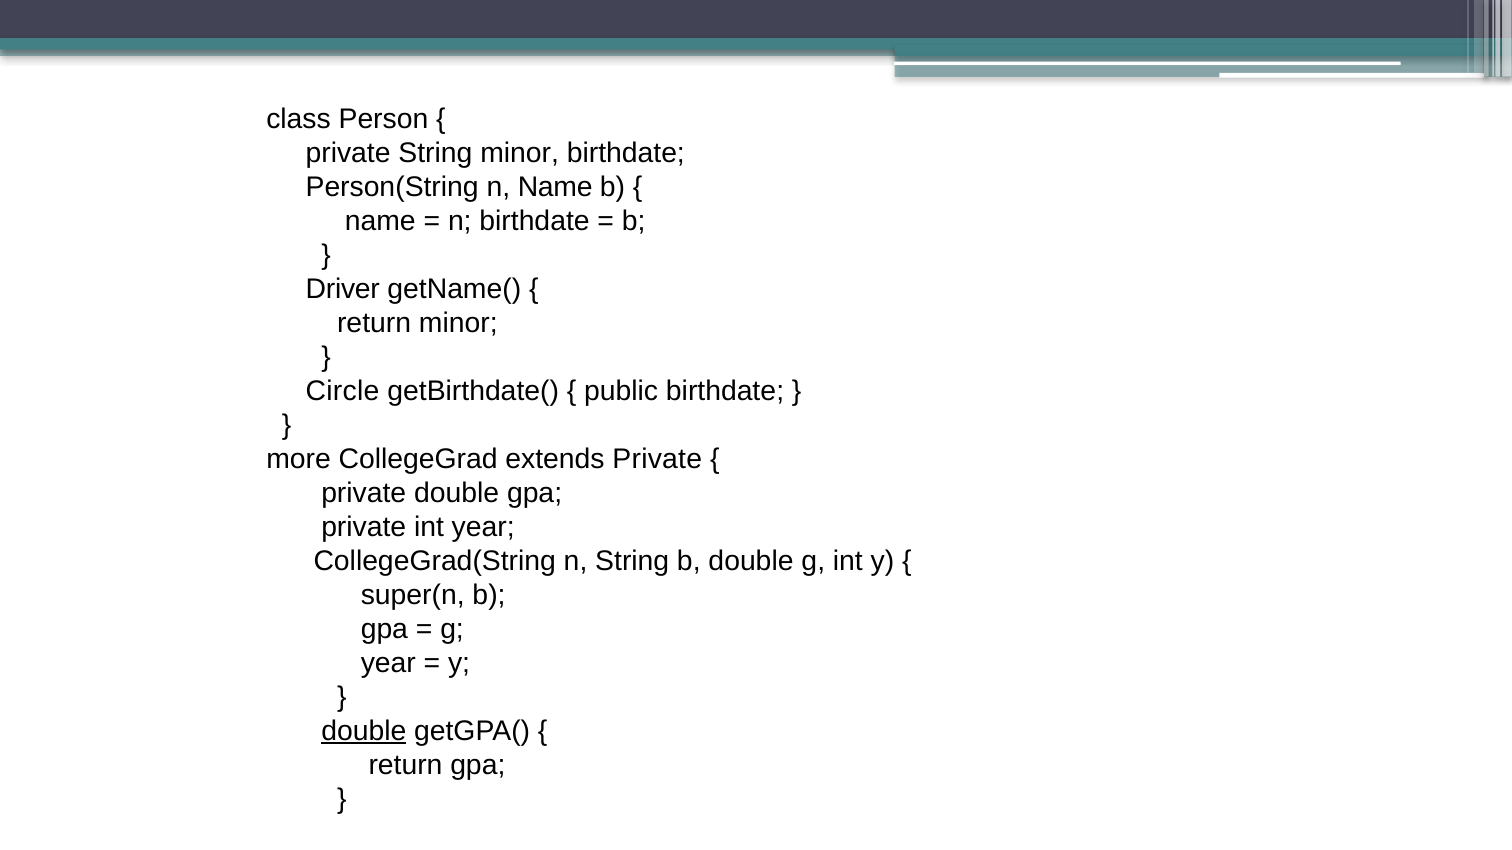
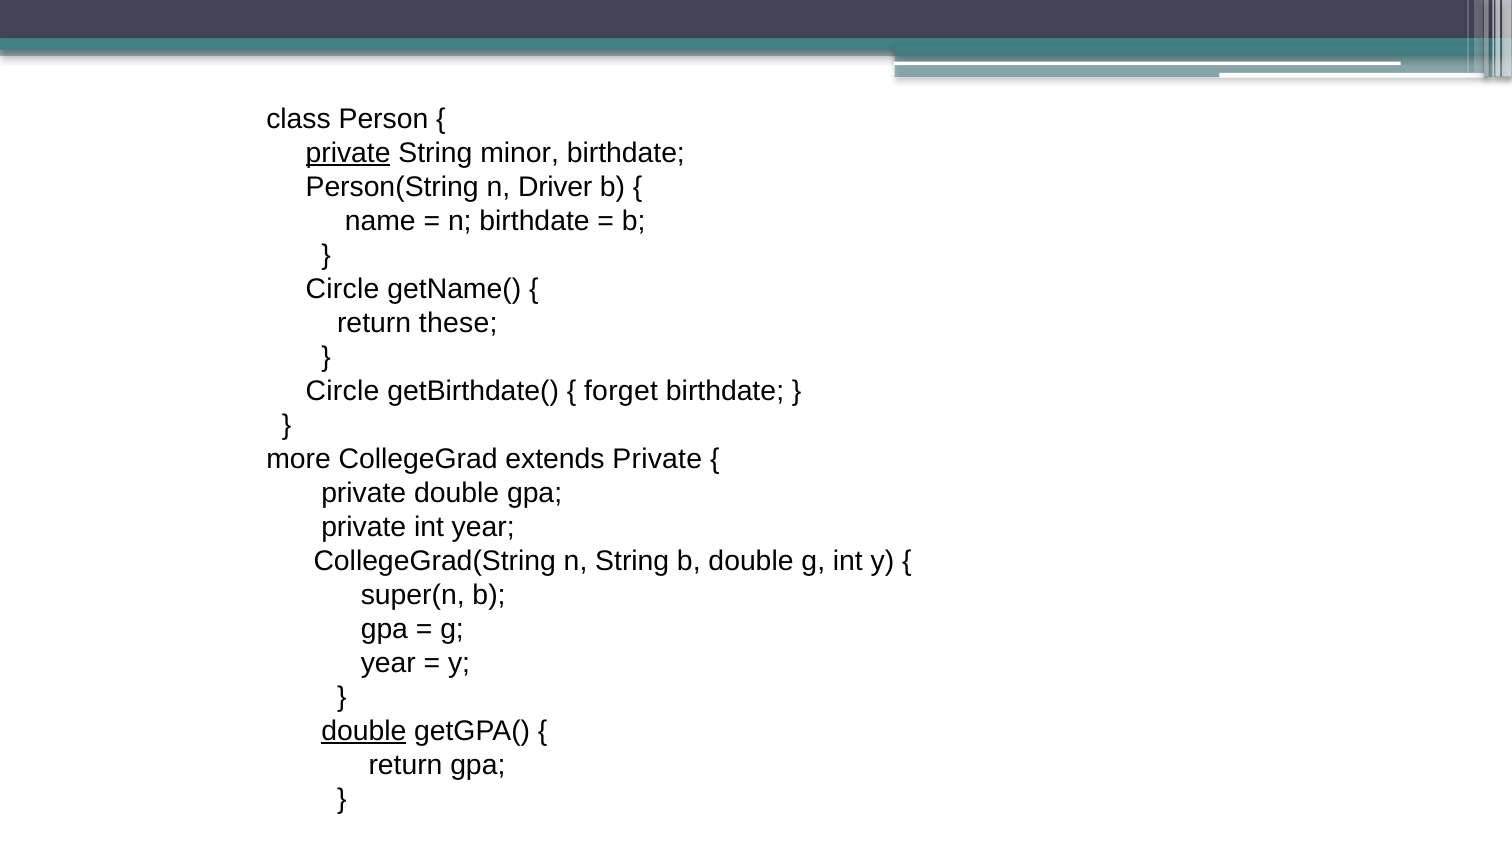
private at (348, 153) underline: none -> present
n Name: Name -> Driver
Driver at (343, 289): Driver -> Circle
return minor: minor -> these
public: public -> forget
